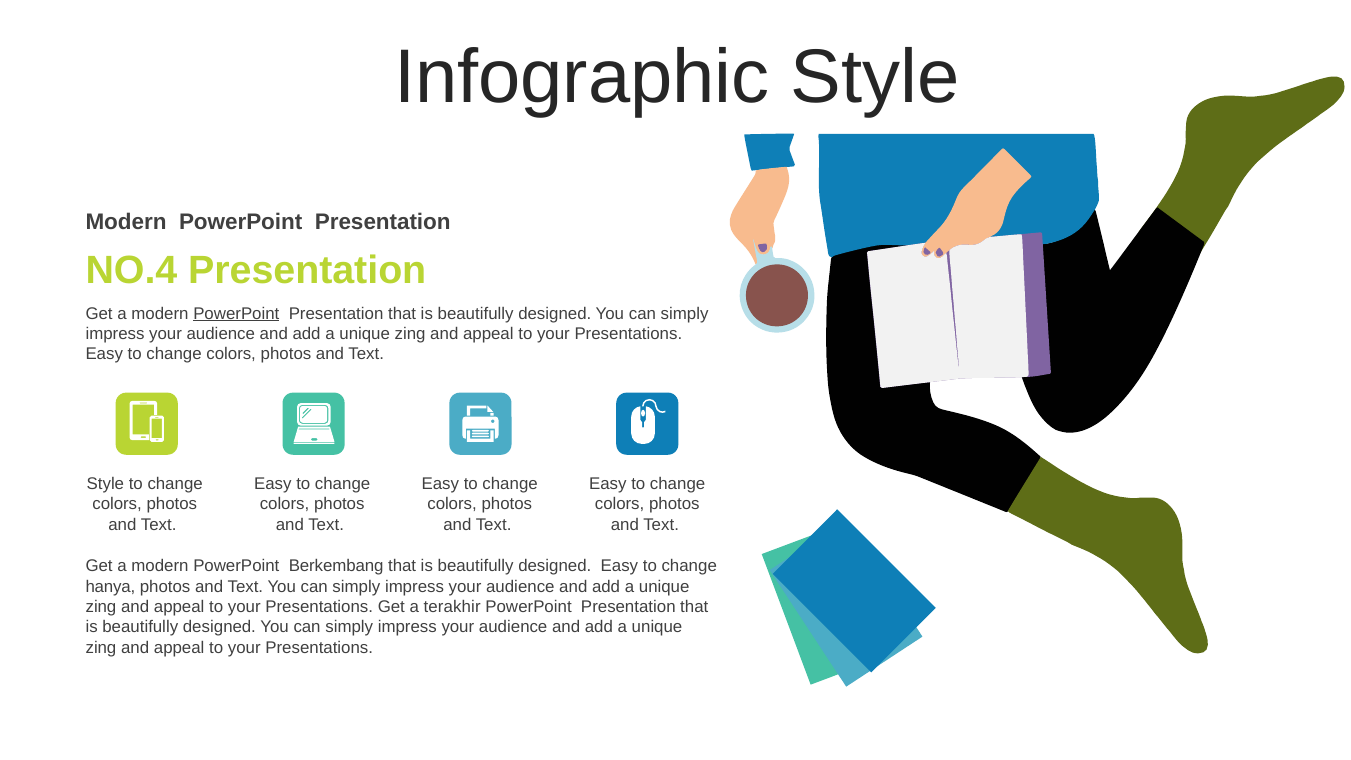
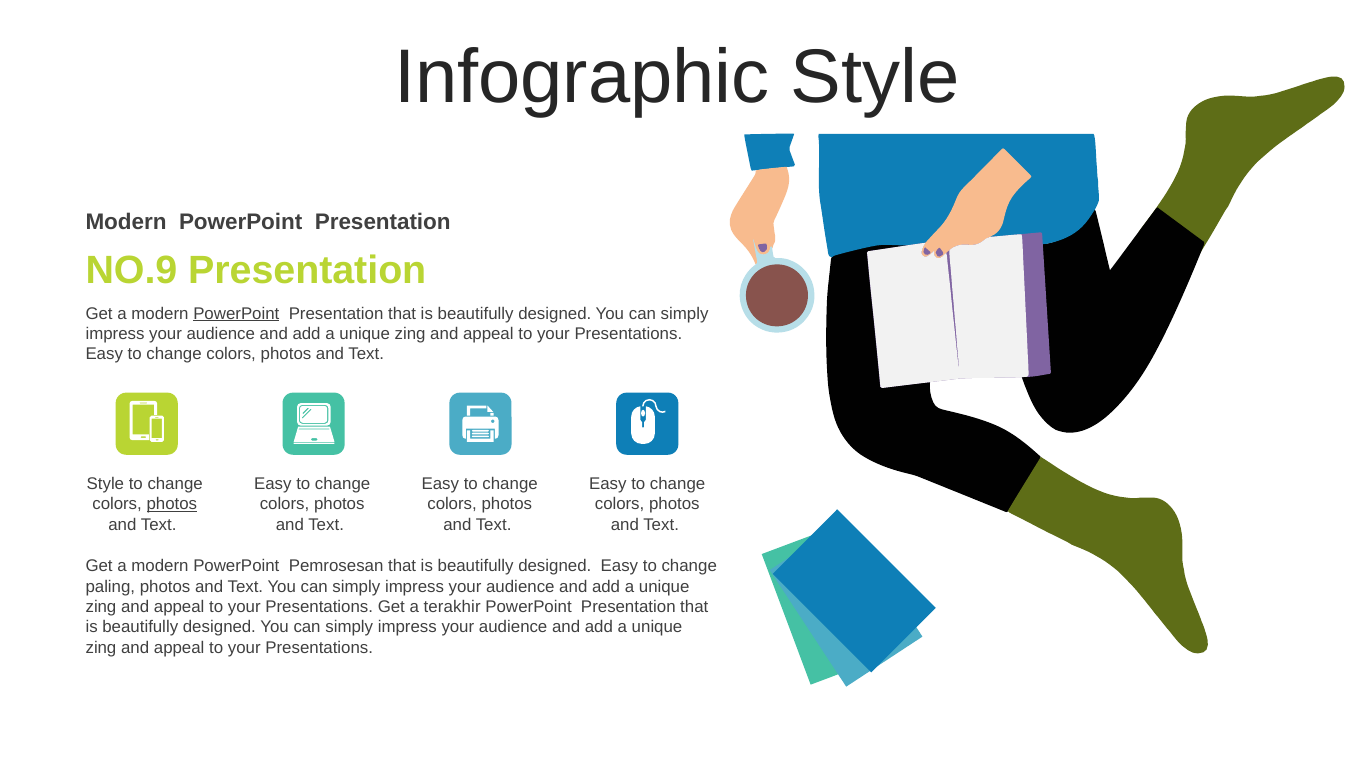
NO.4: NO.4 -> NO.9
photos at (172, 504) underline: none -> present
Berkembang: Berkembang -> Pemrosesan
hanya: hanya -> paling
